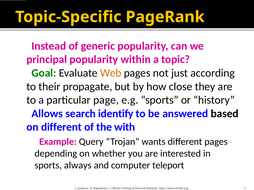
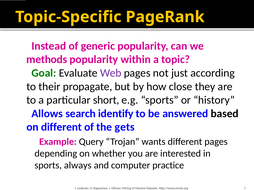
principal: principal -> methods
Web colour: orange -> purple
page: page -> short
with: with -> gets
teleport: teleport -> practice
